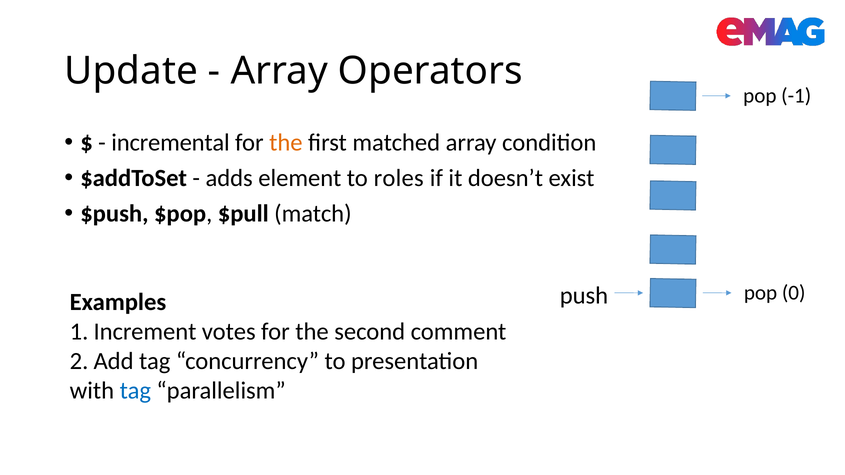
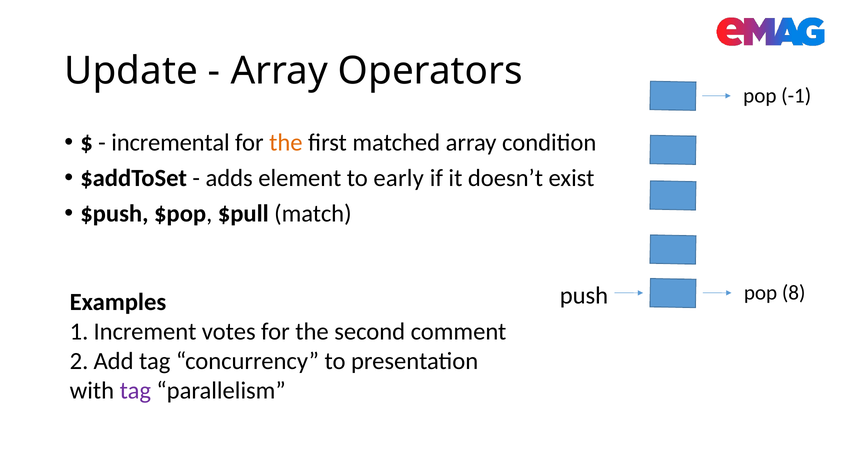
roles: roles -> early
0: 0 -> 8
tag at (135, 391) colour: blue -> purple
